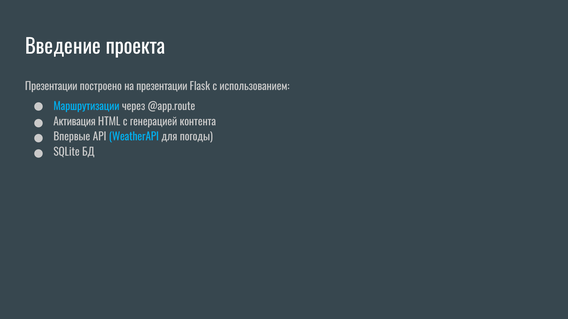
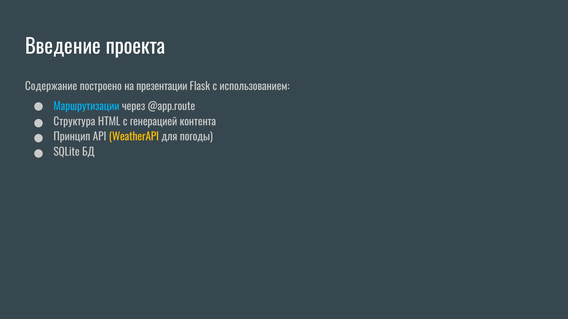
Презентации at (51, 87): Презентации -> Содержание
Активация: Активация -> Структура
Впервые: Впервые -> Принцип
WeatherAPI colour: light blue -> yellow
